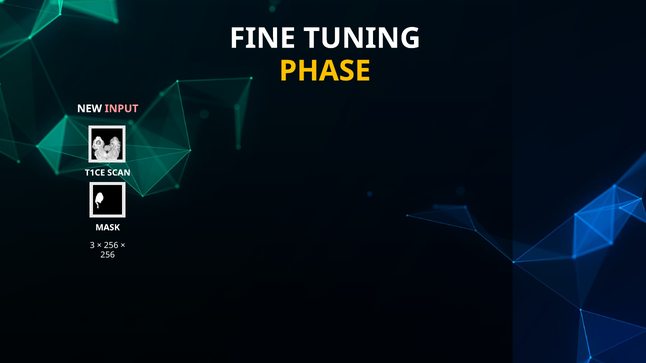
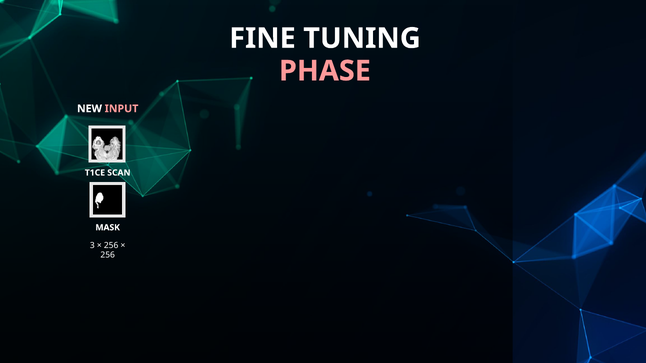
PHASE colour: yellow -> pink
